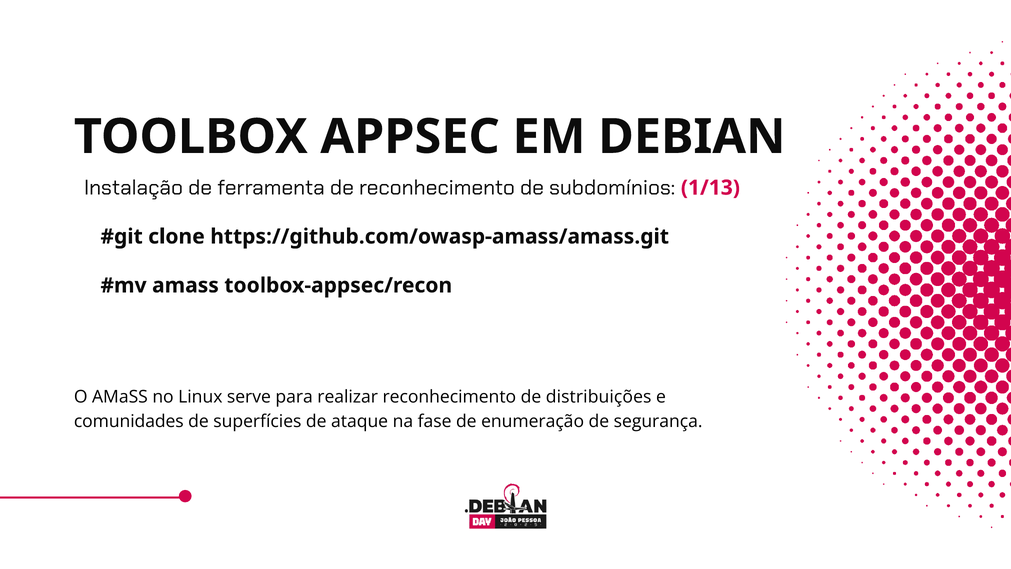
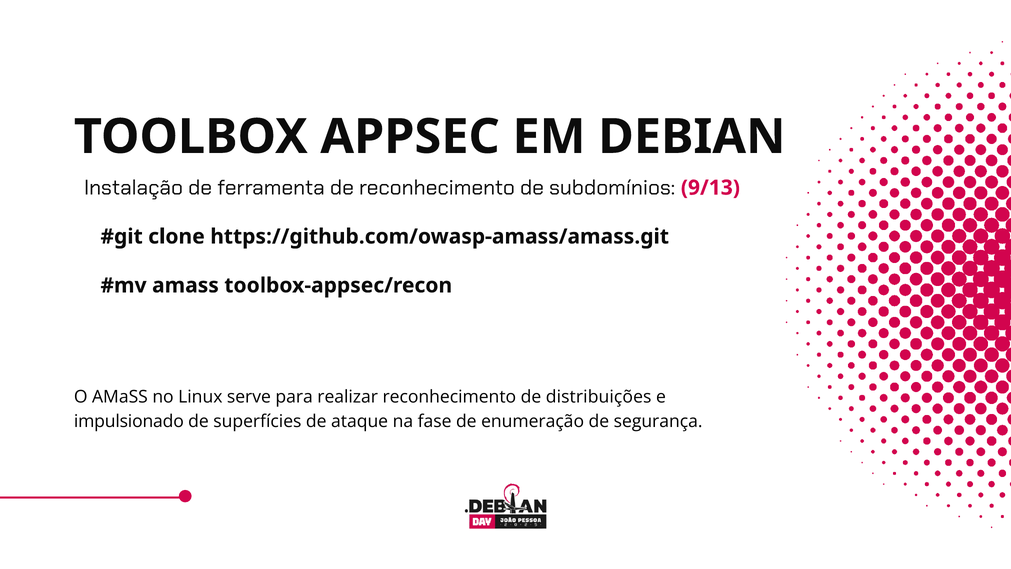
1/13: 1/13 -> 9/13
comunidades: comunidades -> impulsionado
